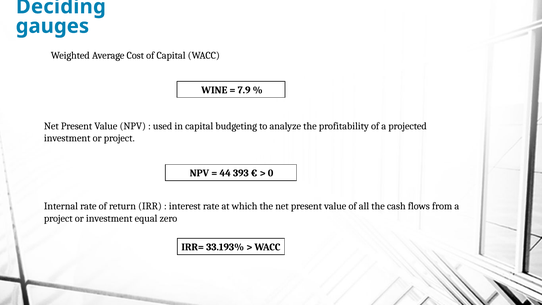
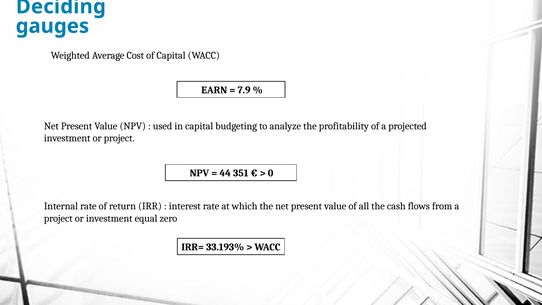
WINE: WINE -> EARN
393: 393 -> 351
